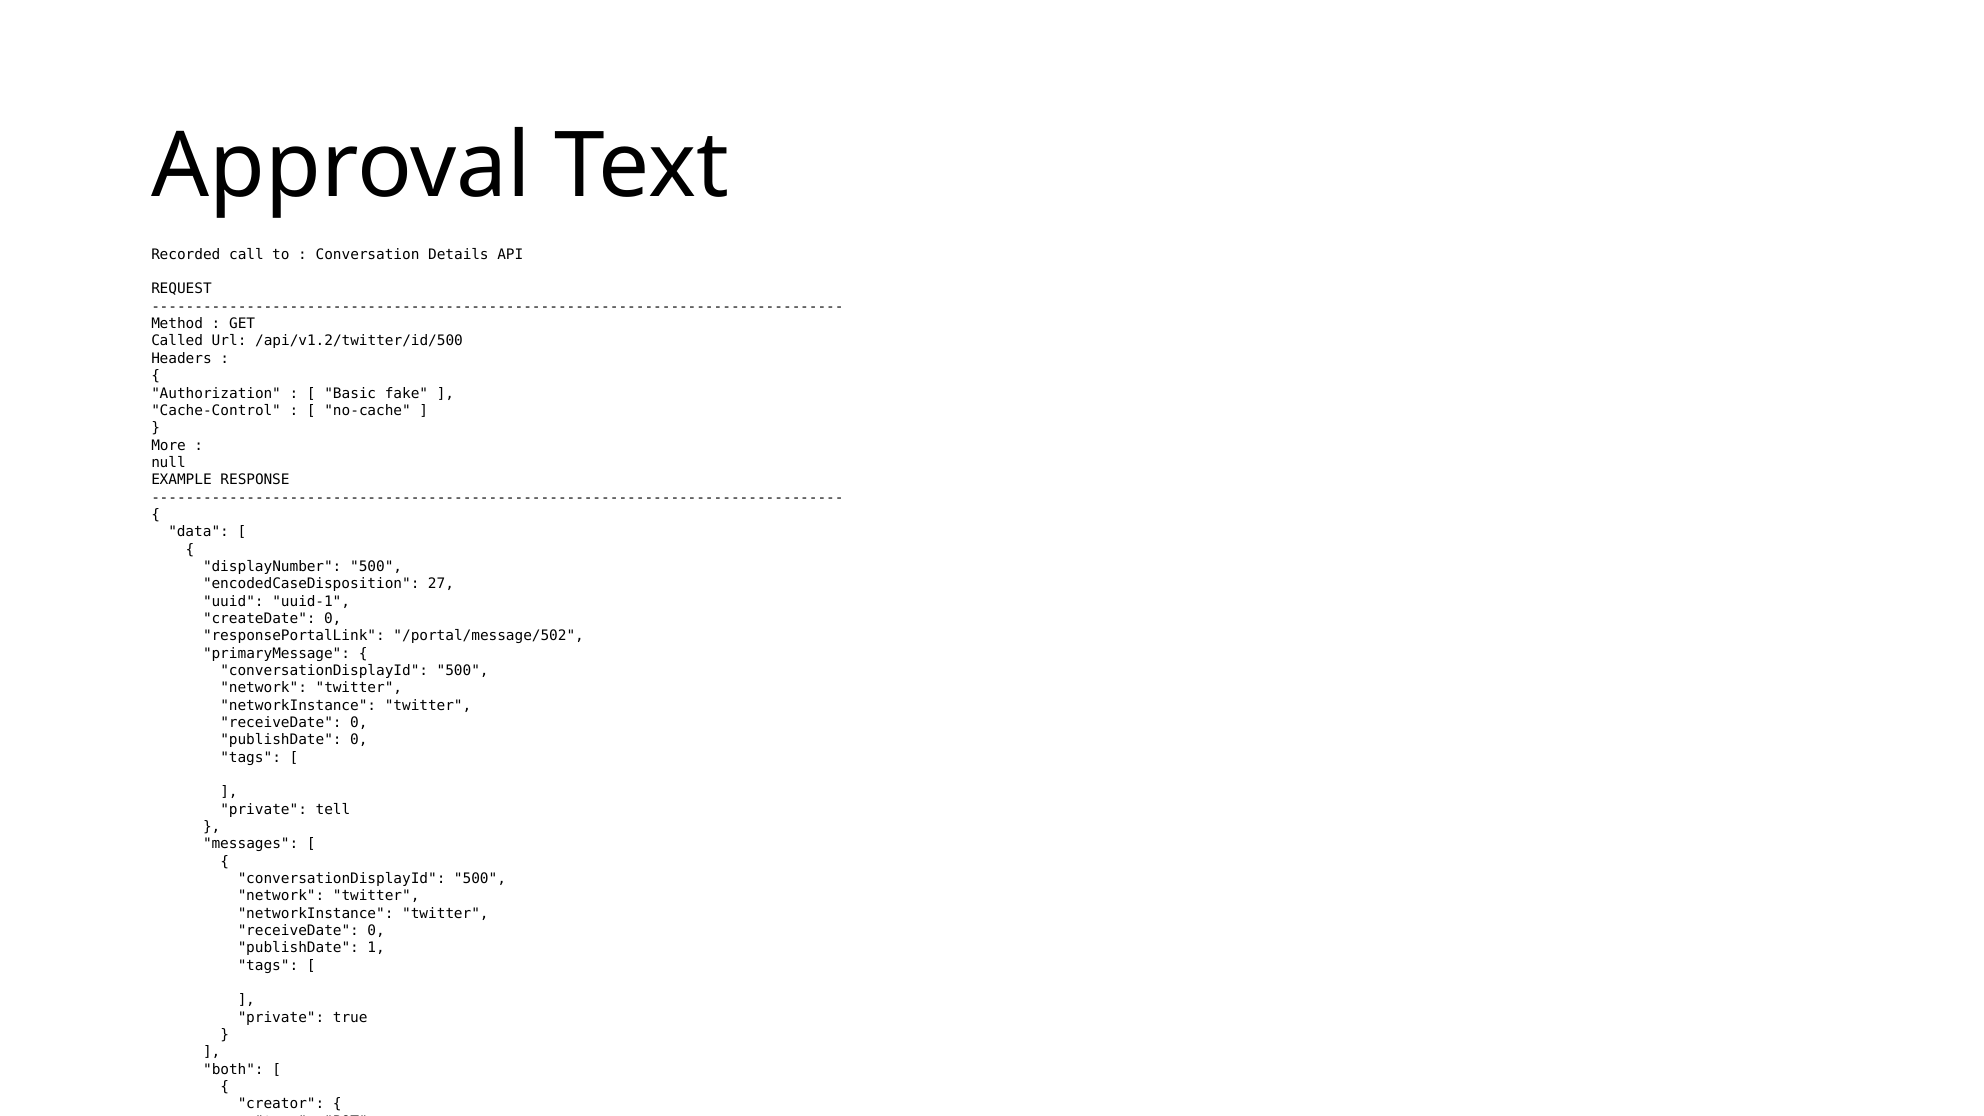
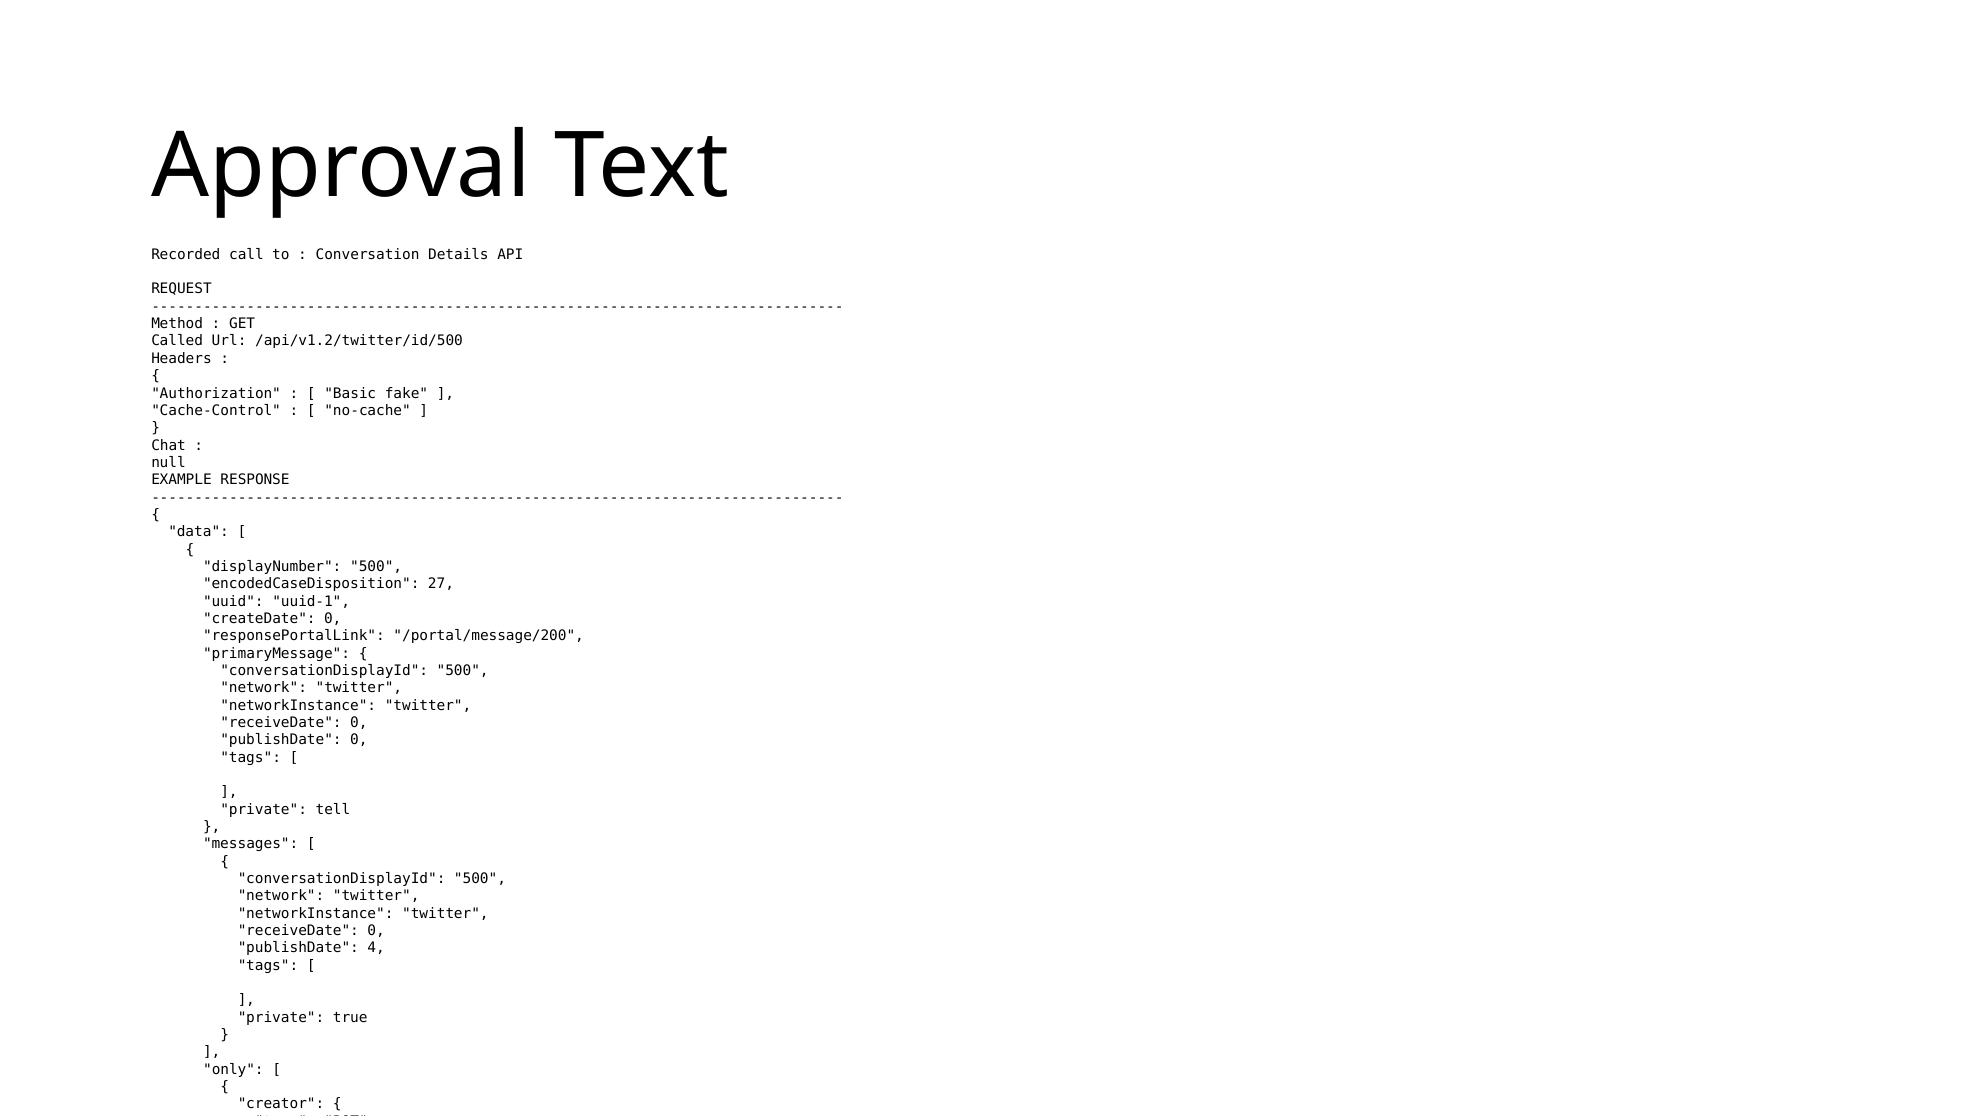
More: More -> Chat
/portal/message/502: /portal/message/502 -> /portal/message/200
publishDate 1: 1 -> 4
both: both -> only
